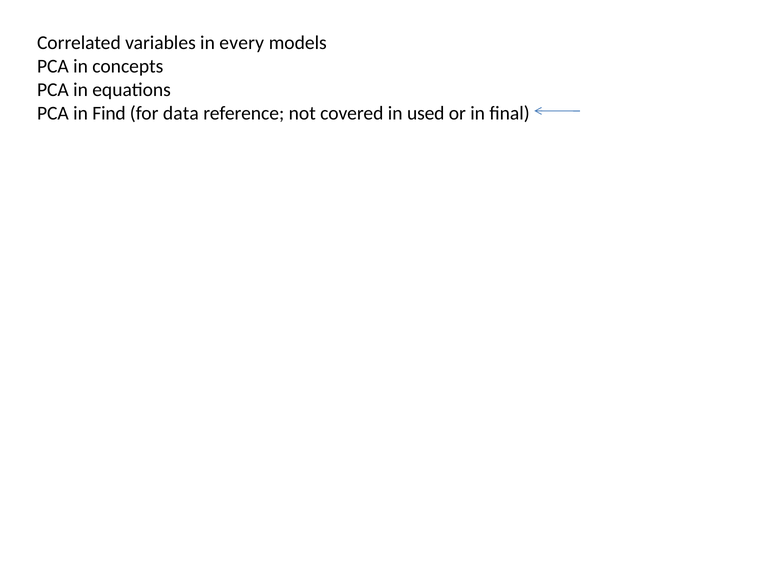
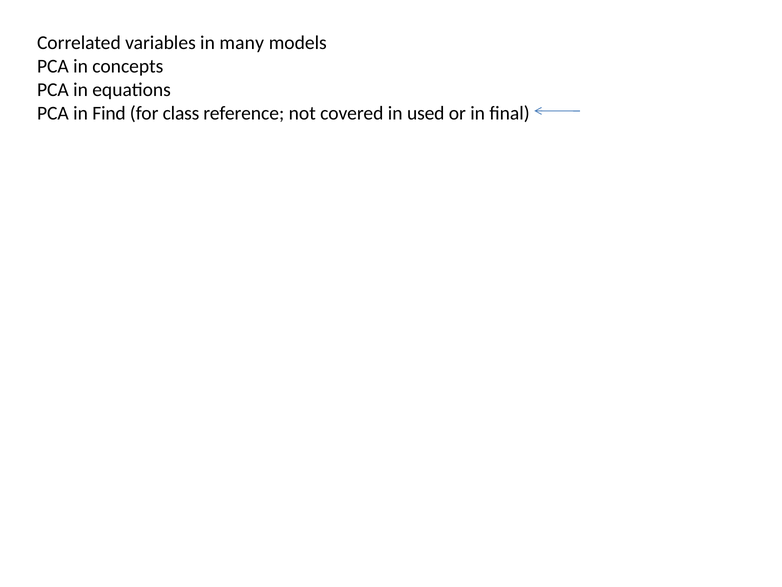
every: every -> many
data: data -> class
